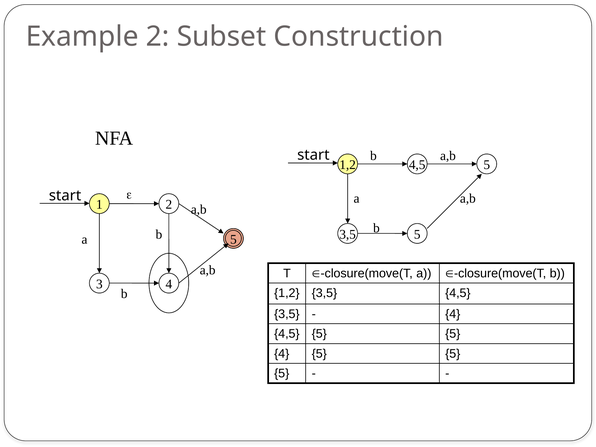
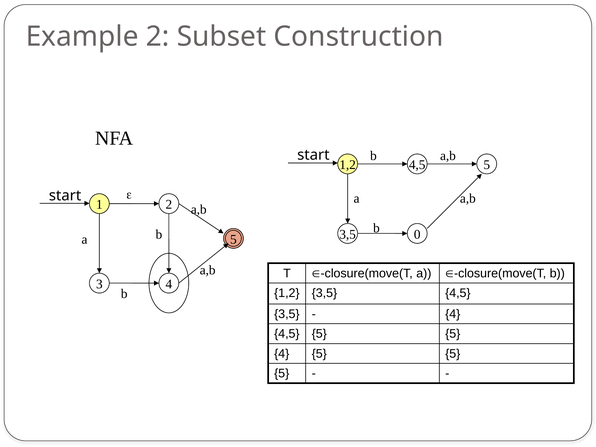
3,5 5: 5 -> 0
